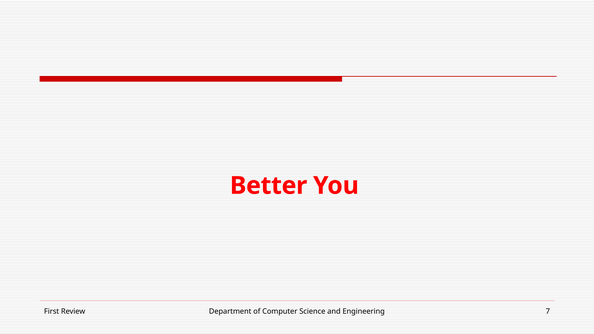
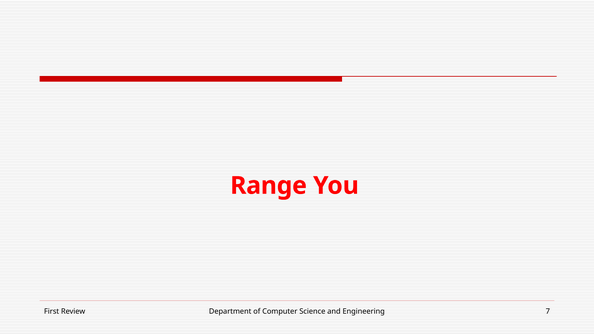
Better: Better -> Range
